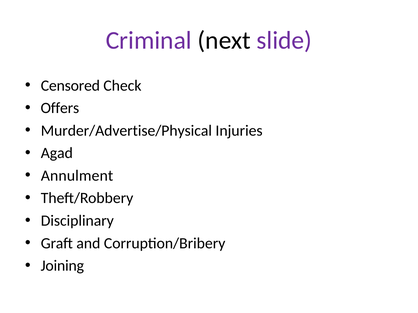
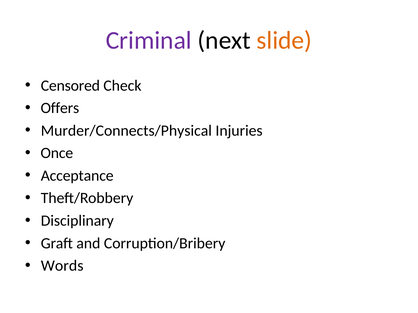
slide colour: purple -> orange
Murder/Advertise/Physical: Murder/Advertise/Physical -> Murder/Connects/Physical
Agad: Agad -> Once
Annulment: Annulment -> Acceptance
Joining: Joining -> Words
